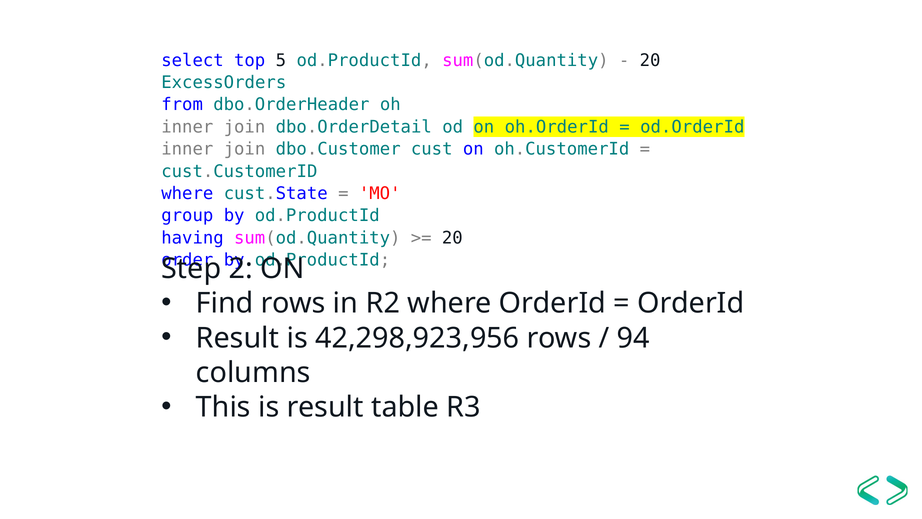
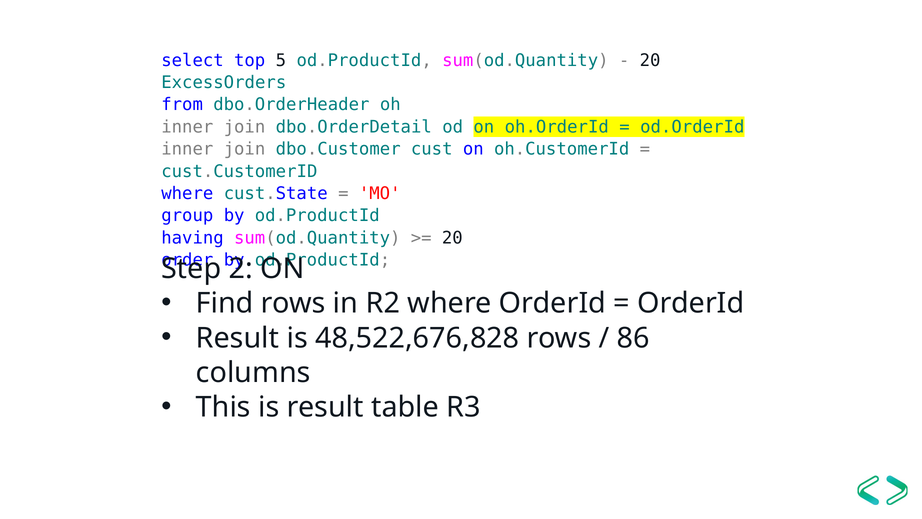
42,298,923,956: 42,298,923,956 -> 48,522,676,828
94: 94 -> 86
